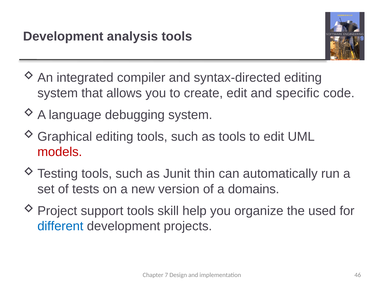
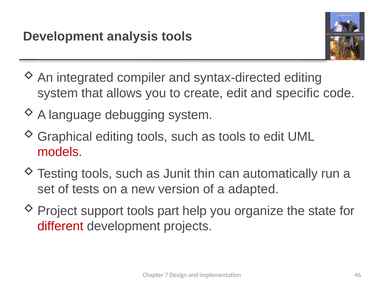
domains: domains -> adapted
skill: skill -> part
used: used -> state
different colour: blue -> red
